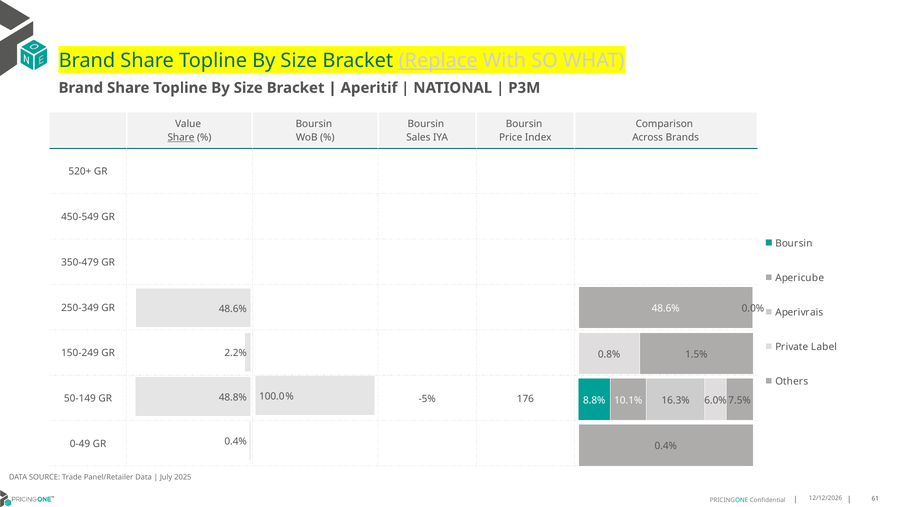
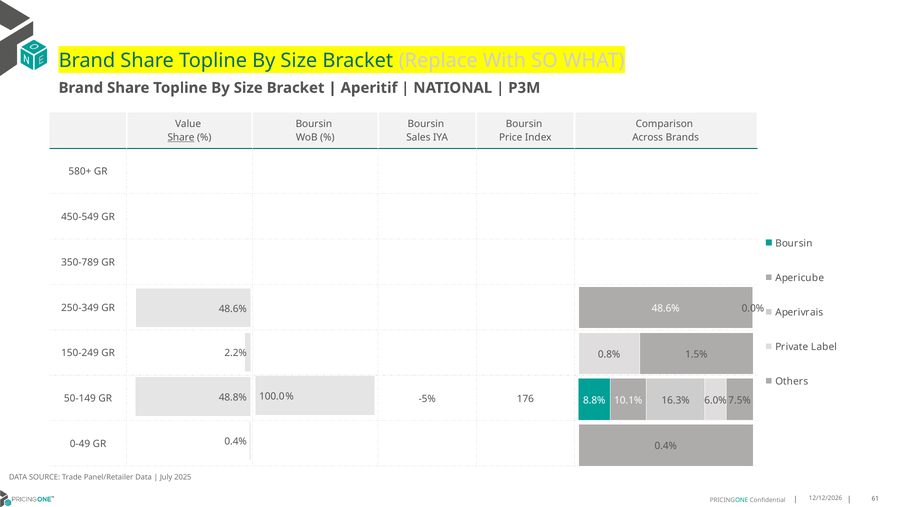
Replace underline: present -> none
520+: 520+ -> 580+
350-479: 350-479 -> 350-789
